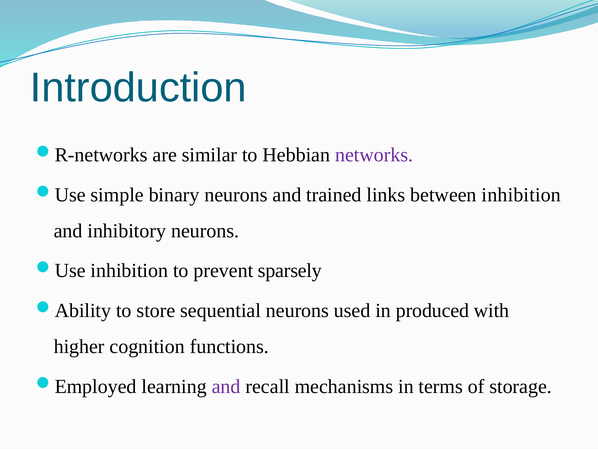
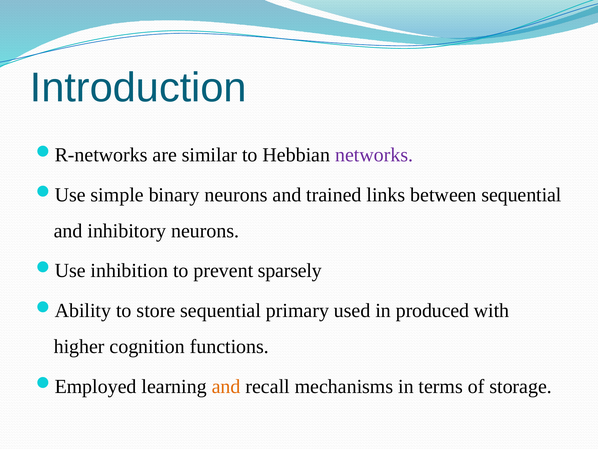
between inhibition: inhibition -> sequential
sequential neurons: neurons -> primary
and at (226, 386) colour: purple -> orange
